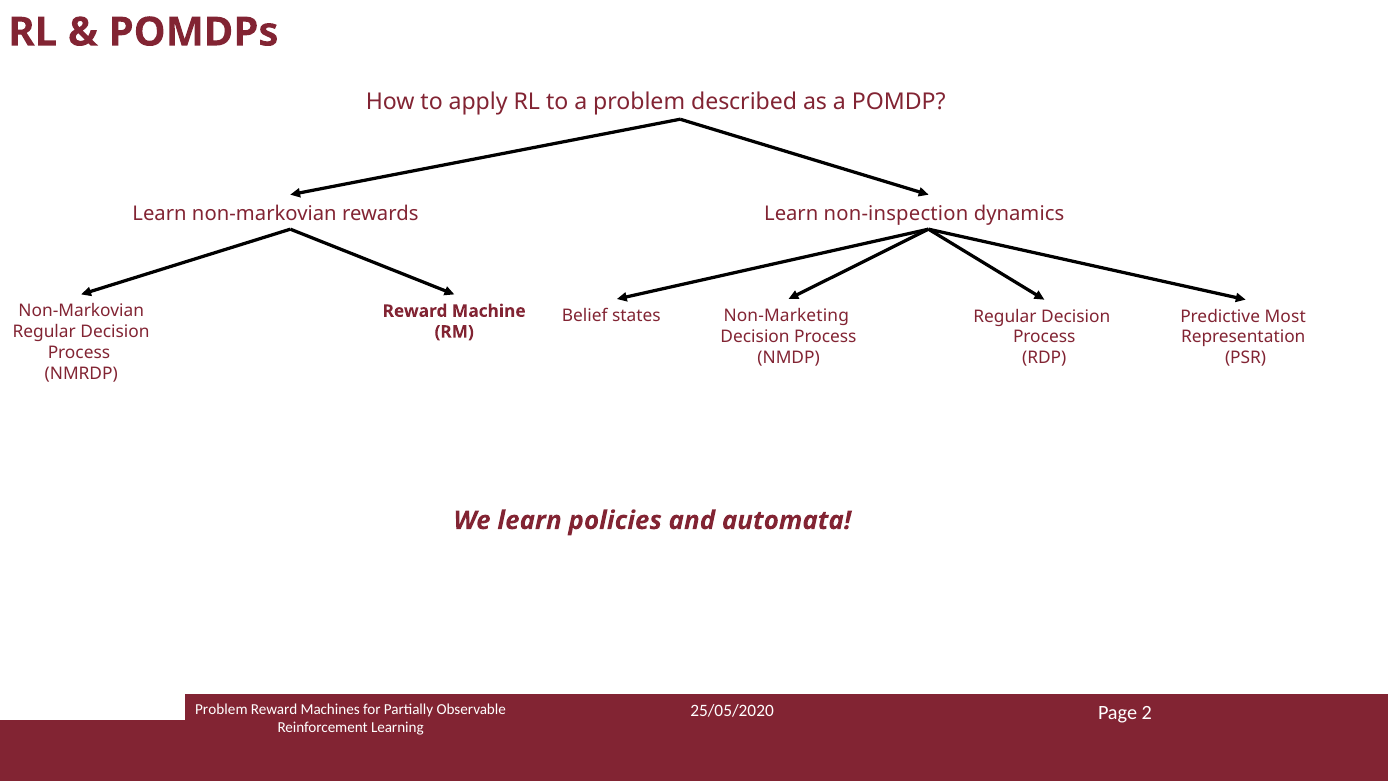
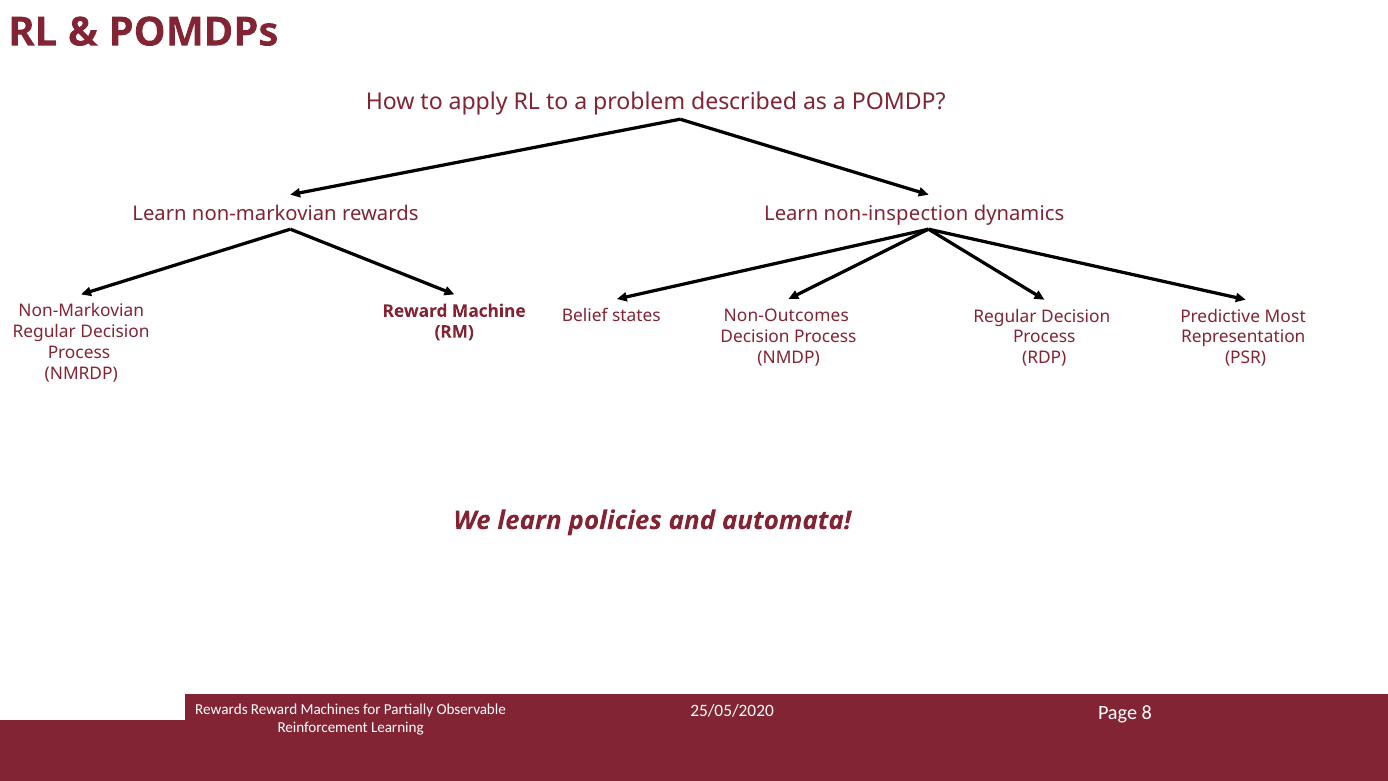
Non-Marketing: Non-Marketing -> Non-Outcomes
Problem at (221, 709): Problem -> Rewards
2: 2 -> 8
